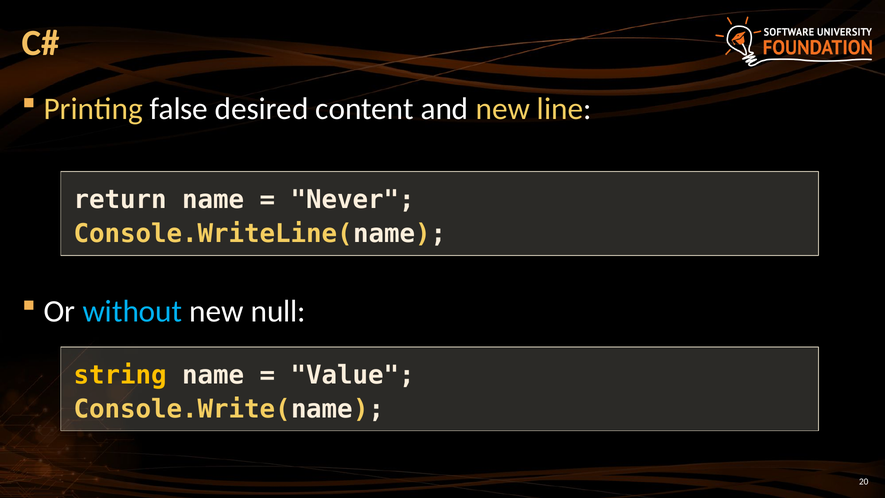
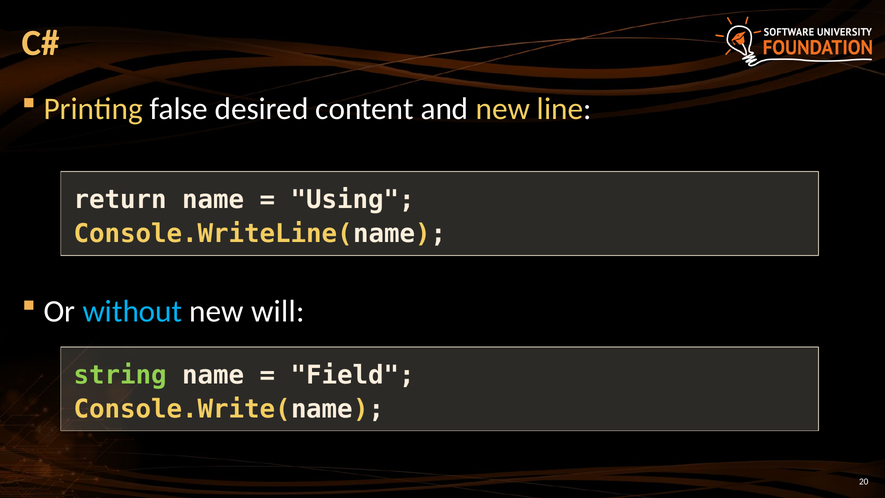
Never: Never -> Using
null: null -> will
string colour: yellow -> light green
Value: Value -> Field
